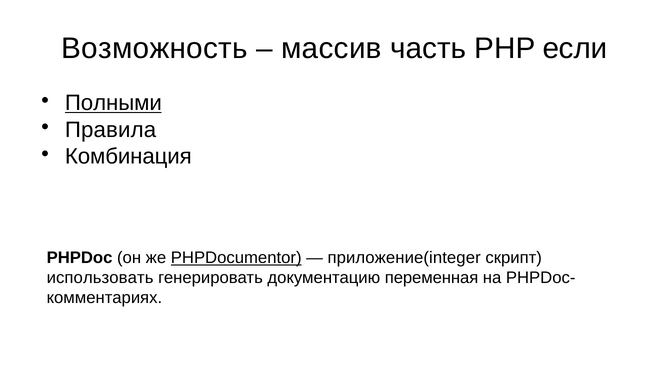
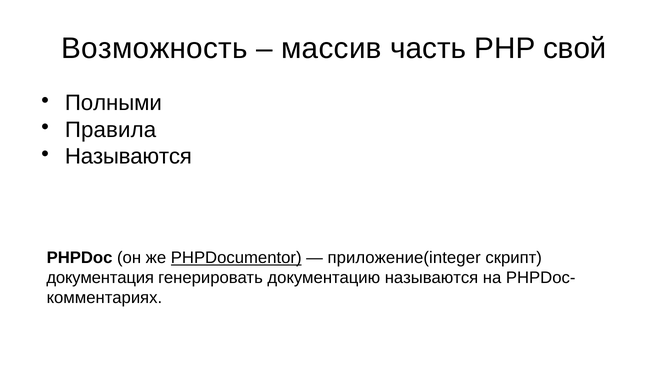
если: если -> свой
Полными underline: present -> none
Комбинация at (128, 156): Комбинация -> Называются
использовать: использовать -> документация
документацию переменная: переменная -> называются
